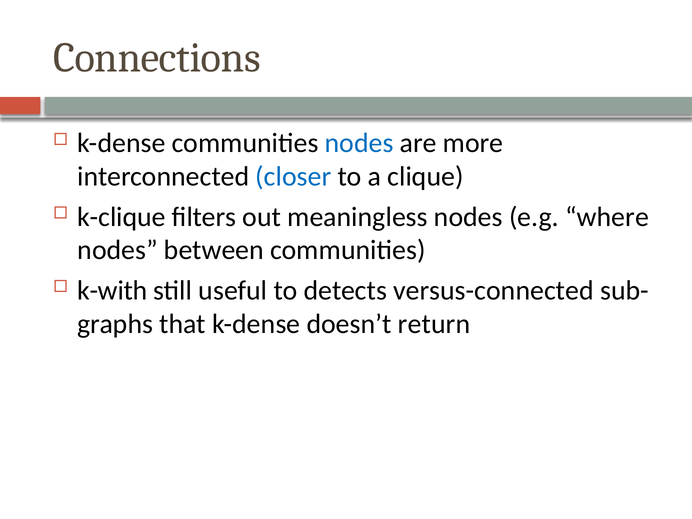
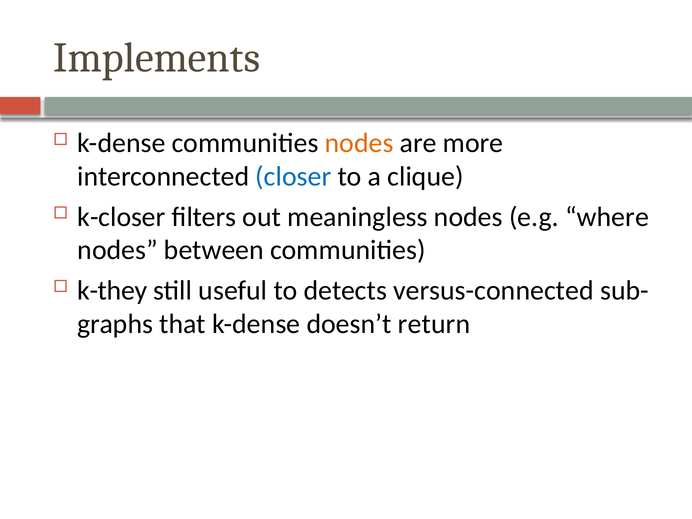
Connections: Connections -> Implements
nodes at (359, 143) colour: blue -> orange
k-clique: k-clique -> k-closer
k-with: k-with -> k-they
